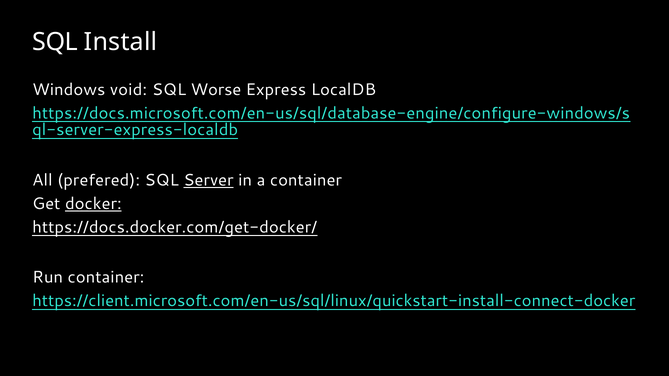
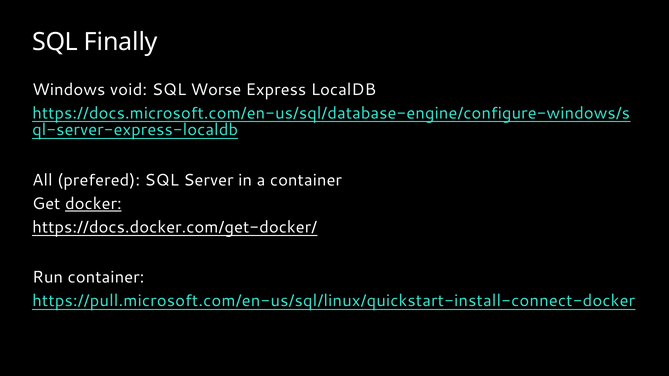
Install: Install -> Finally
Server underline: present -> none
https://client.microsoft.com/en-us/sql/linux/quickstart-install-connect-docker: https://client.microsoft.com/en-us/sql/linux/quickstart-install-connect-docker -> https://pull.microsoft.com/en-us/sql/linux/quickstart-install-connect-docker
